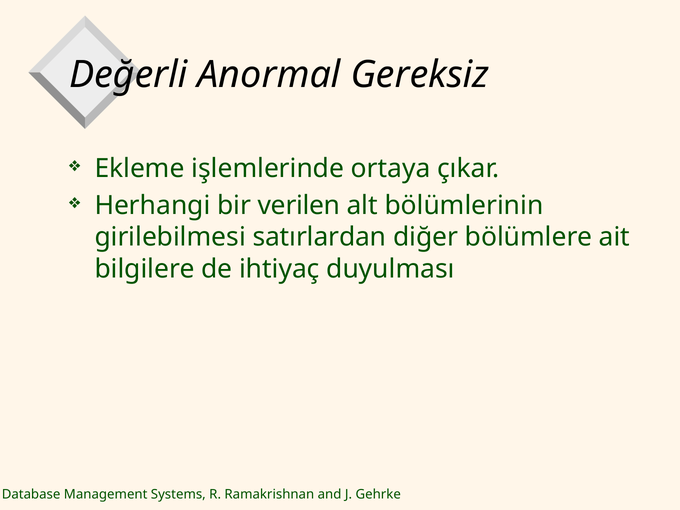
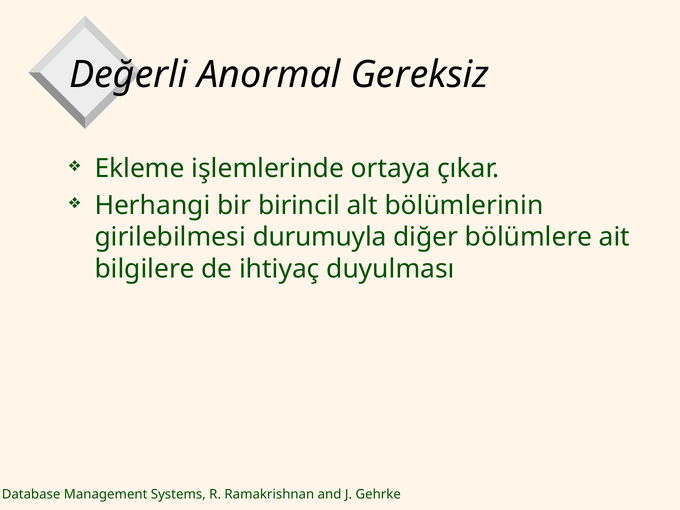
verilen: verilen -> birincil
satırlardan: satırlardan -> durumuyla
